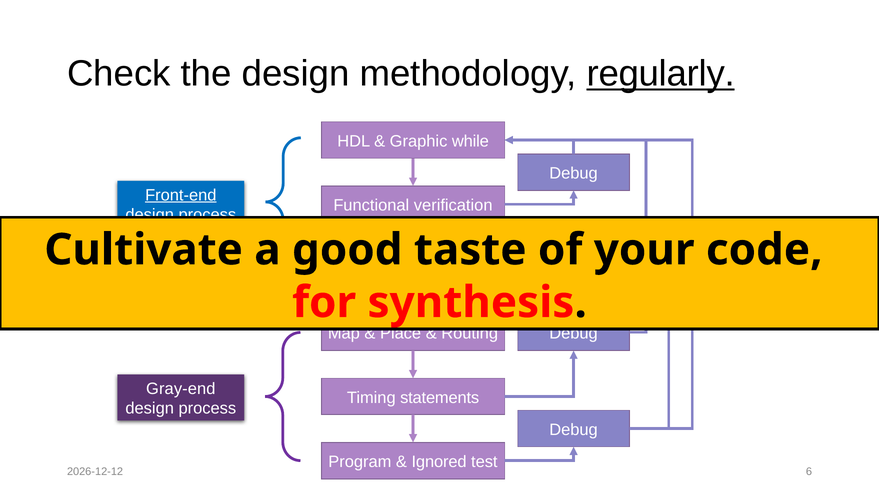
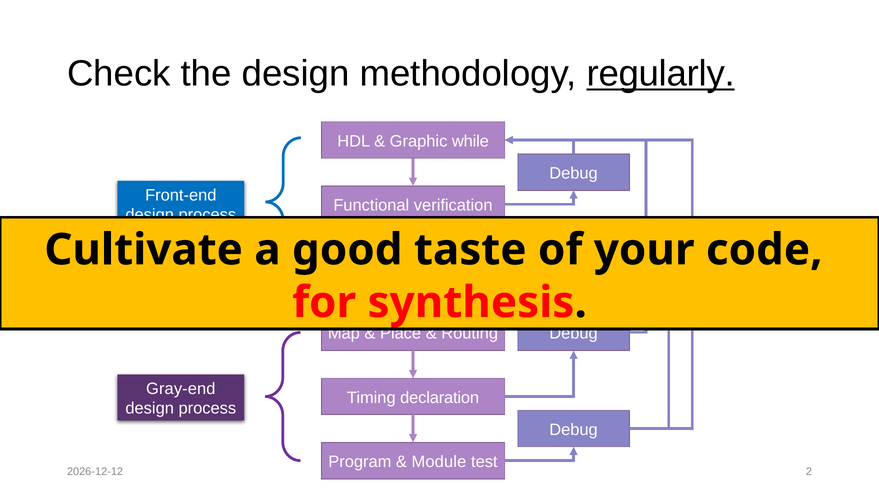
Front-end underline: present -> none
statements: statements -> declaration
Ignored: Ignored -> Module
6: 6 -> 2
